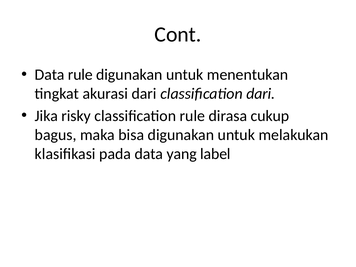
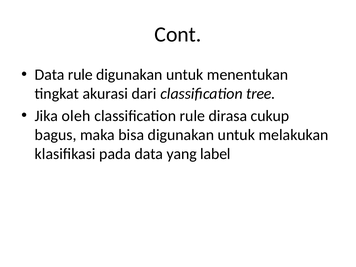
classification dari: dari -> tree
risky: risky -> oleh
